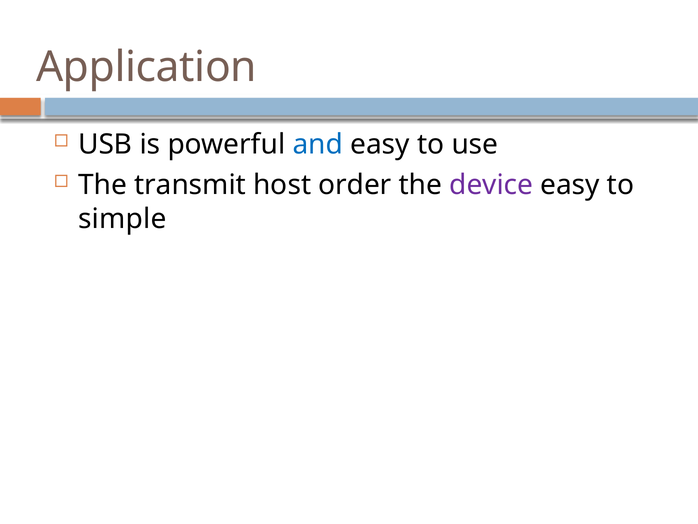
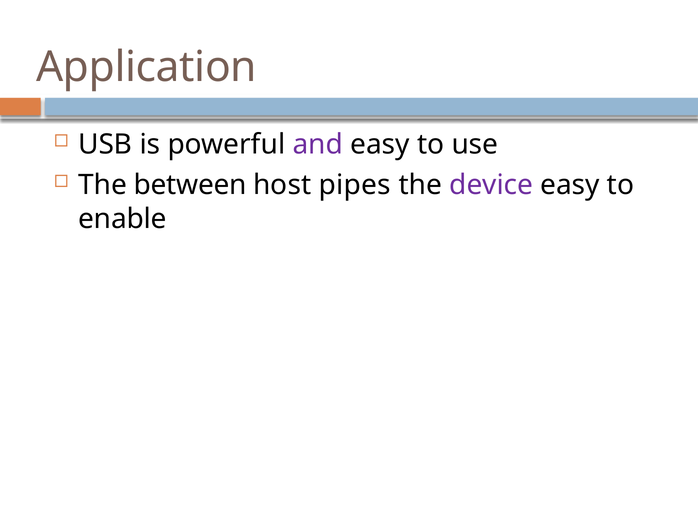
and colour: blue -> purple
transmit: transmit -> between
order: order -> pipes
simple: simple -> enable
